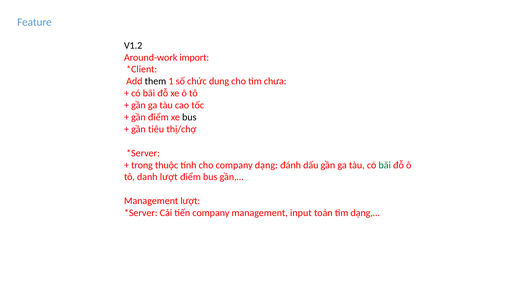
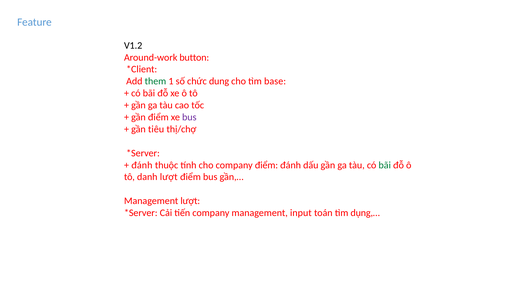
import: import -> button
them colour: black -> green
chưa: chưa -> base
bus at (189, 117) colour: black -> purple
trong at (142, 165): trong -> đánh
company dạng: dạng -> điểm
dạng,…: dạng,… -> dụng,…
